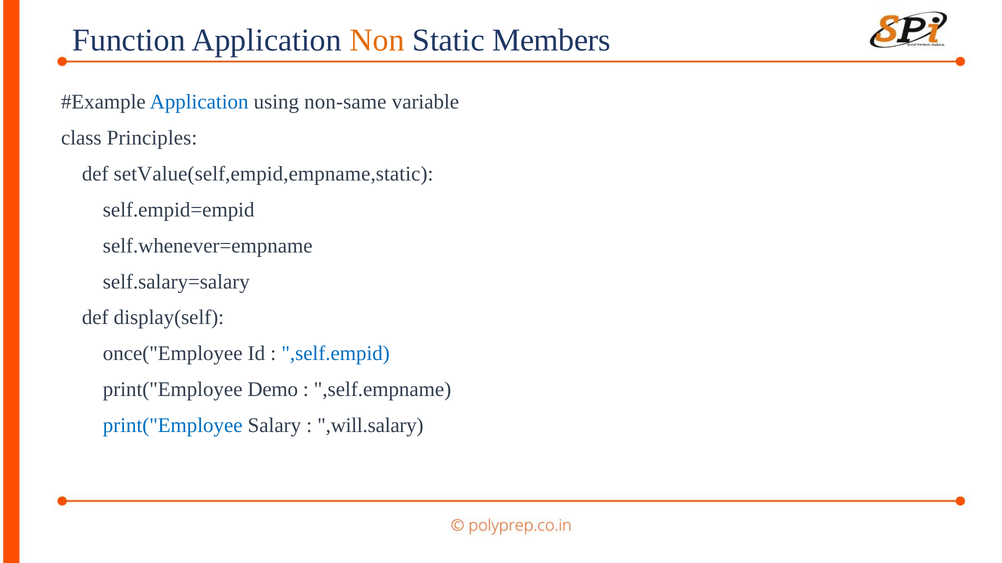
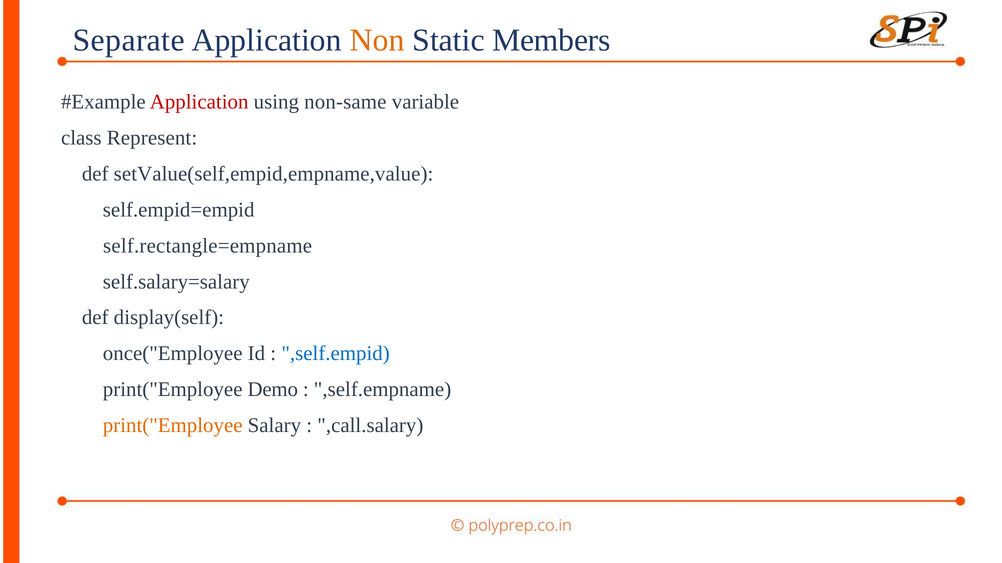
Function: Function -> Separate
Application at (199, 102) colour: blue -> red
Principles: Principles -> Represent
setValue(self,empid,empname,static: setValue(self,empid,empname,static -> setValue(self,empid,empname,value
self.whenever=empname: self.whenever=empname -> self.rectangle=empname
print("Employee at (173, 426) colour: blue -> orange
,will.salary: ,will.salary -> ,call.salary
